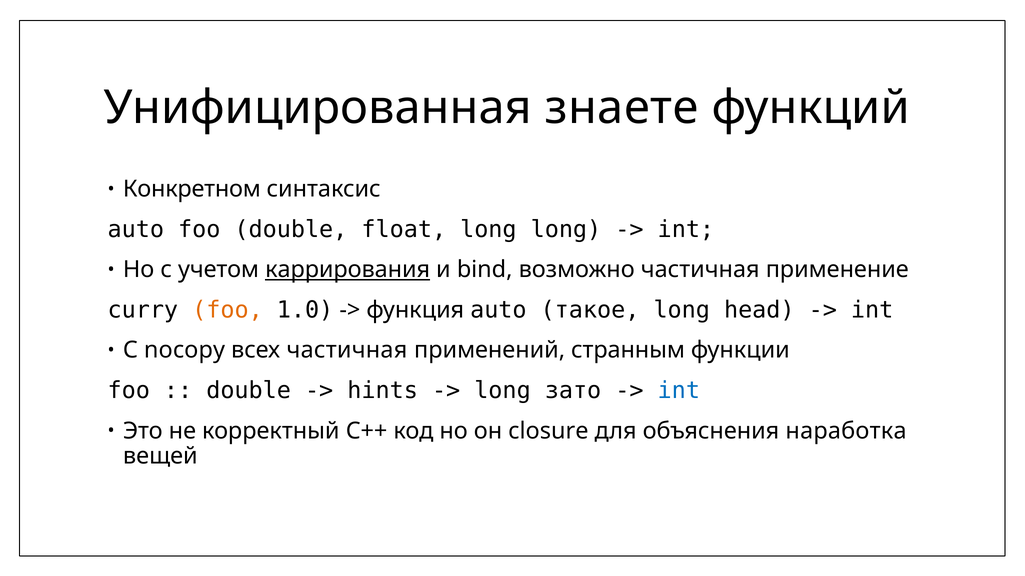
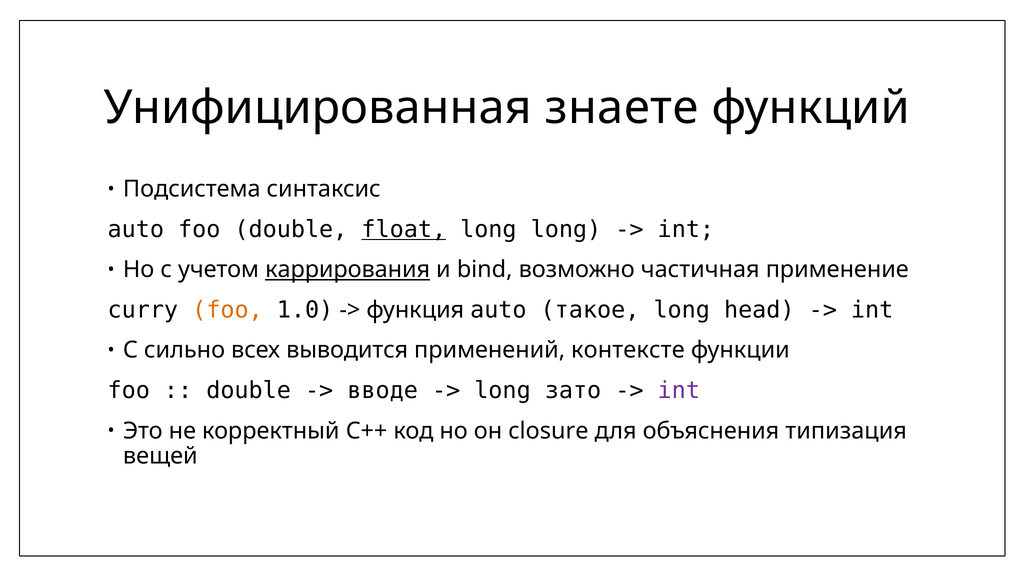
Конкретном: Конкретном -> Подсистема
float underline: none -> present
nocopy: nocopy -> сильно
всех частичная: частичная -> выводится
странным: странным -> контексте
hints: hints -> вводе
int at (679, 391) colour: blue -> purple
наработка: наработка -> типизация
